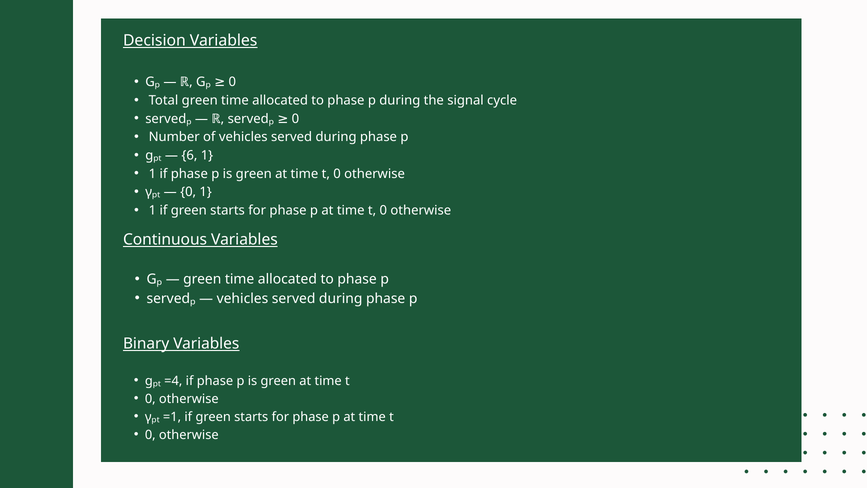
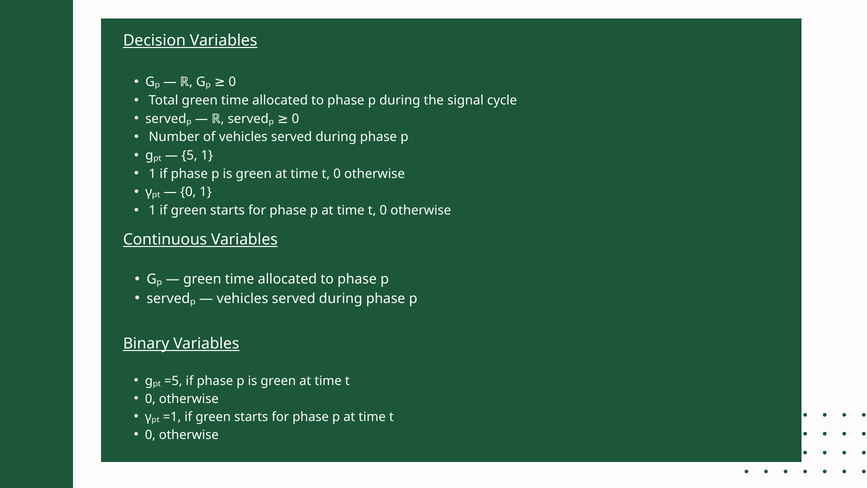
6: 6 -> 5
=4: =4 -> =5
